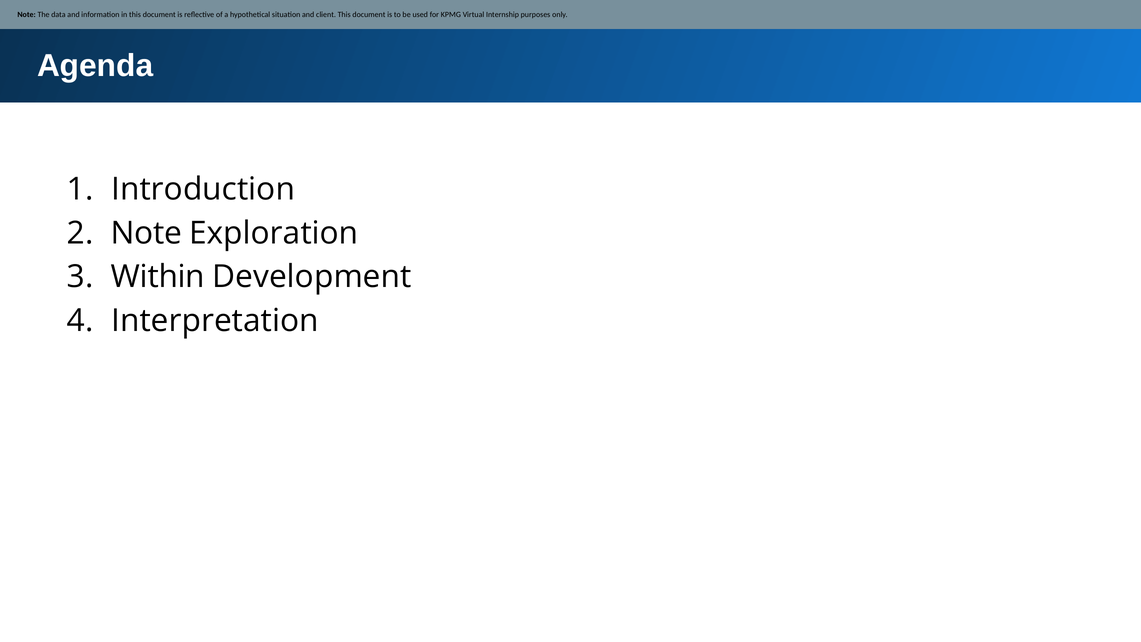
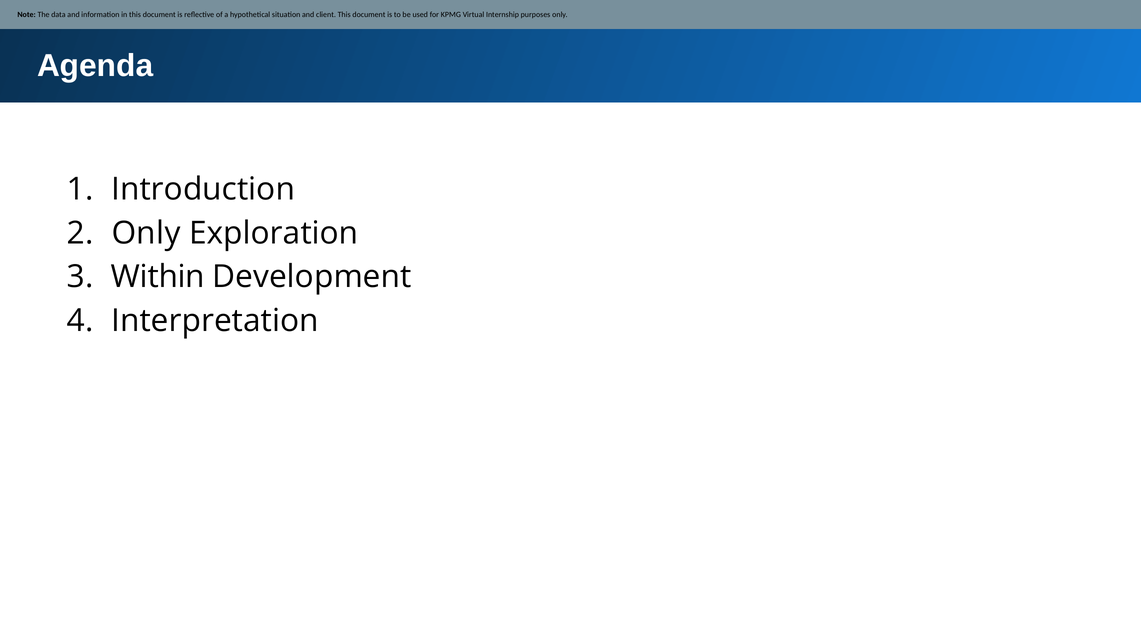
Note at (146, 233): Note -> Only
